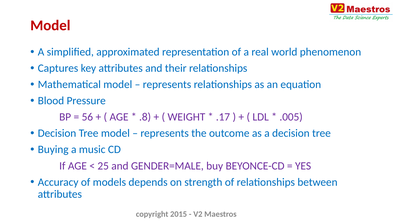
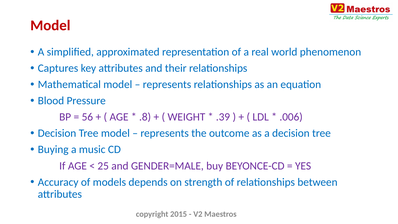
.17: .17 -> .39
.005: .005 -> .006
